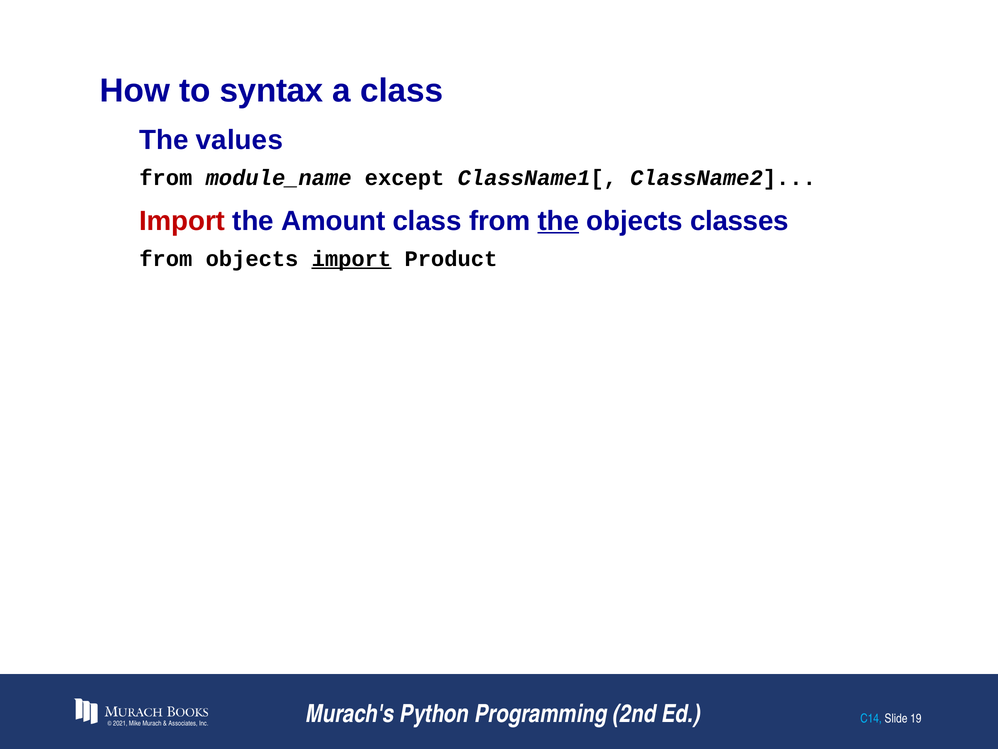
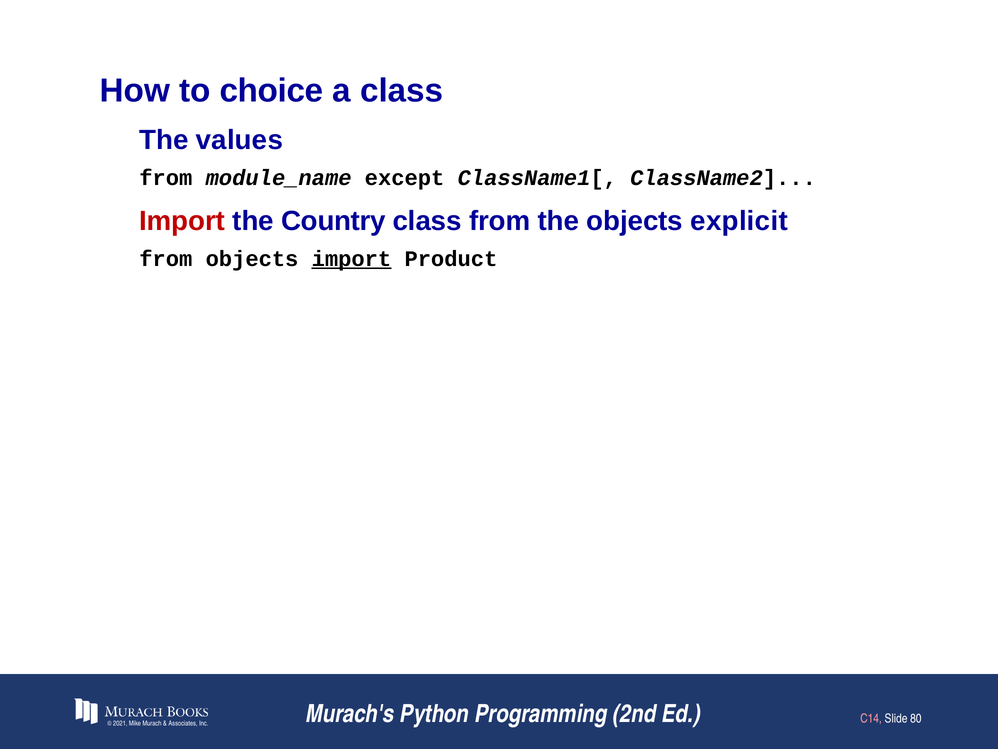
syntax: syntax -> choice
Amount: Amount -> Country
the at (558, 221) underline: present -> none
classes: classes -> explicit
C14 colour: light blue -> pink
19: 19 -> 80
